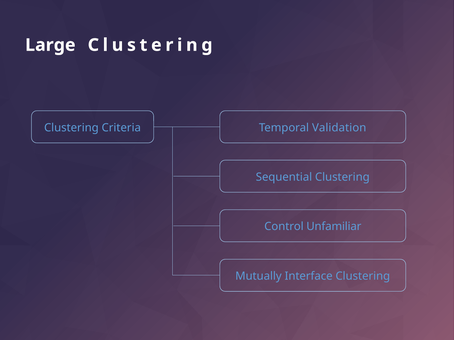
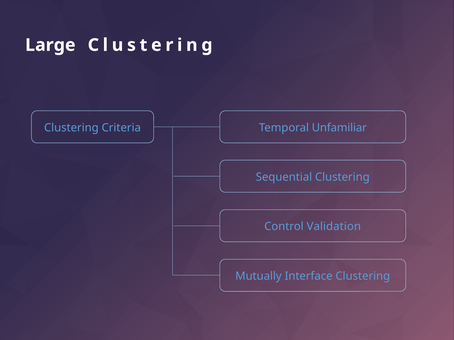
Validation: Validation -> Unfamiliar
Unfamiliar: Unfamiliar -> Validation
